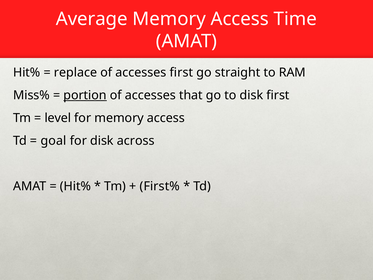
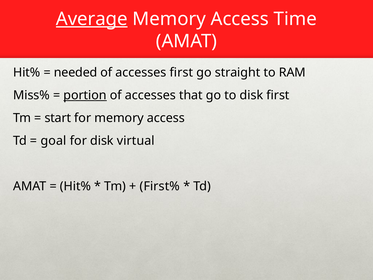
Average underline: none -> present
replace: replace -> needed
level: level -> start
across: across -> virtual
